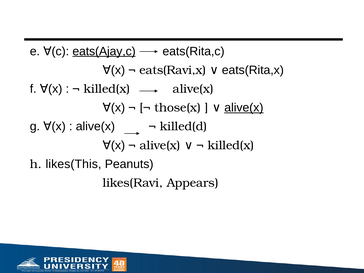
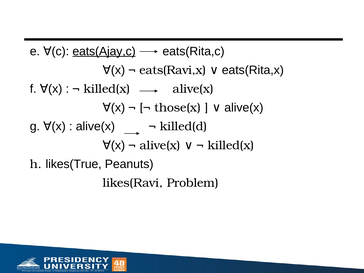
alive(x at (244, 108) underline: present -> none
likes(This: likes(This -> likes(True
Appears: Appears -> Problem
